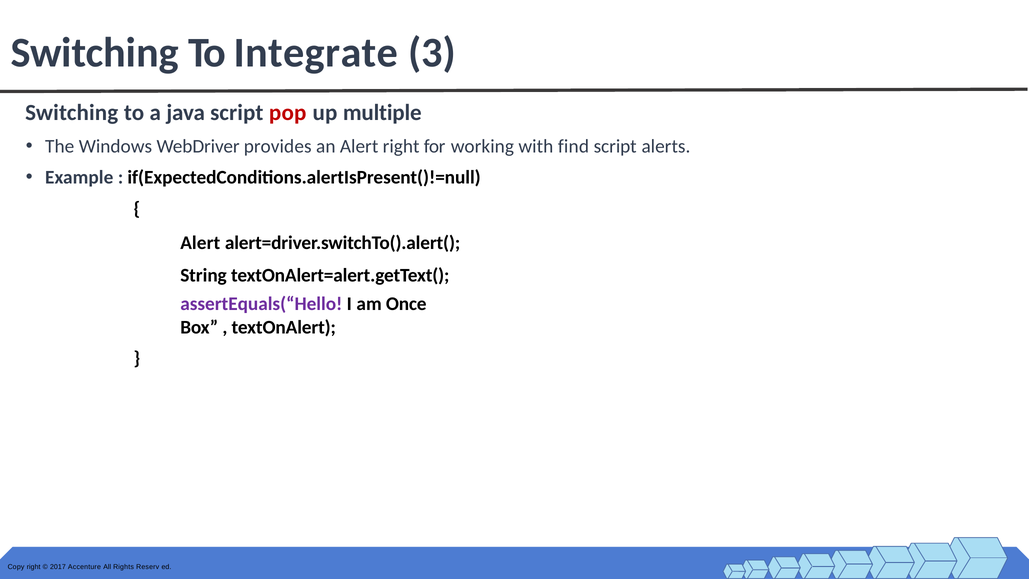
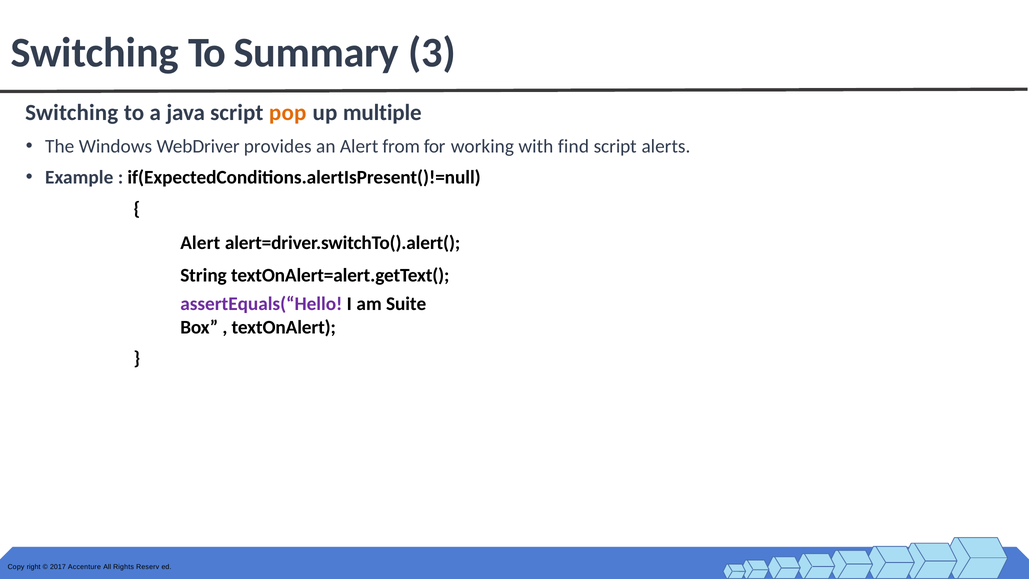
Integrate: Integrate -> Summary
pop colour: red -> orange
Alert right: right -> from
Once: Once -> Suite
